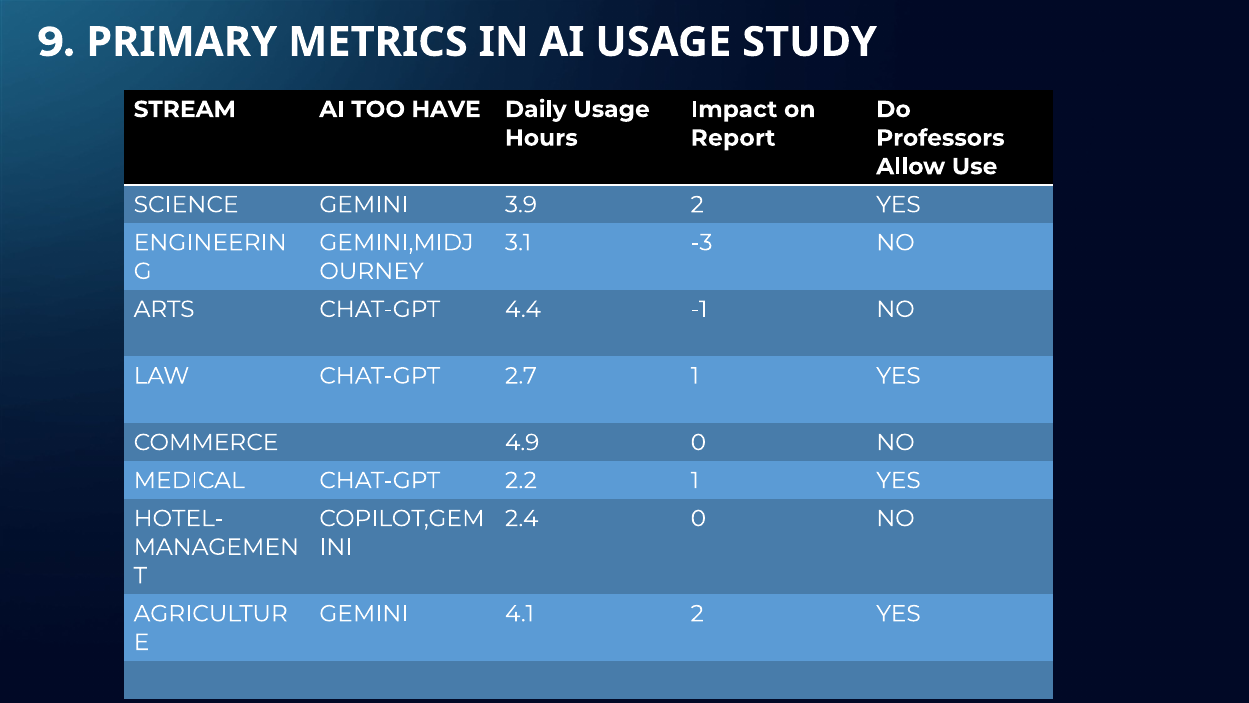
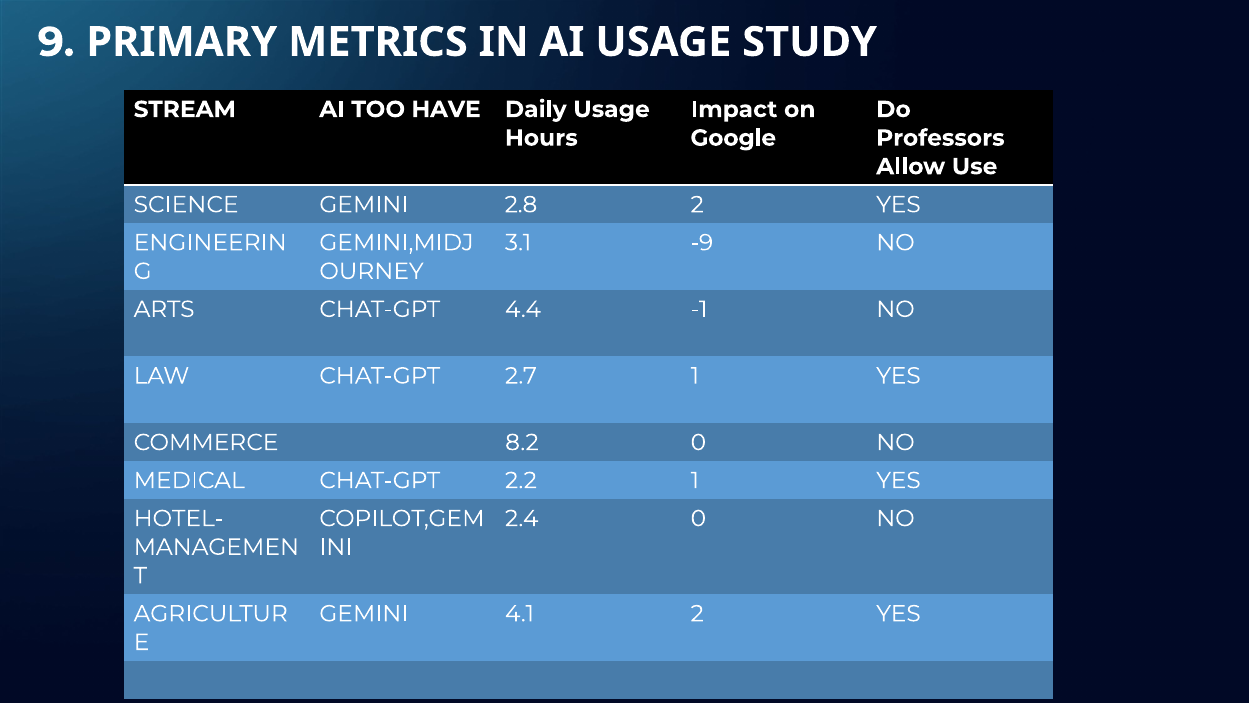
Report: Report -> Google
3.9: 3.9 -> 2.8
-3: -3 -> -9
4.9: 4.9 -> 8.2
